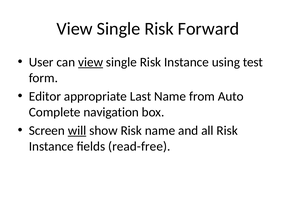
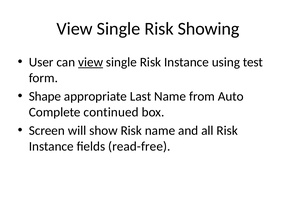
Forward: Forward -> Showing
Editor: Editor -> Shape
navigation: navigation -> continued
will underline: present -> none
